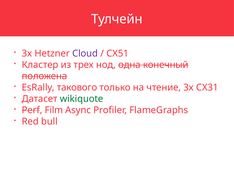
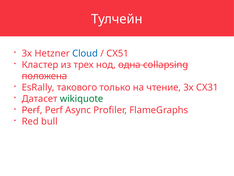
Cloud colour: purple -> blue
конечный: конечный -> collapsing
Perf Film: Film -> Perf
